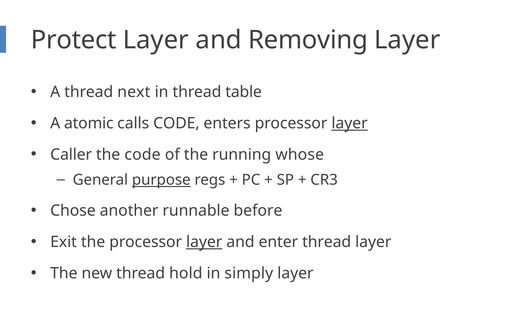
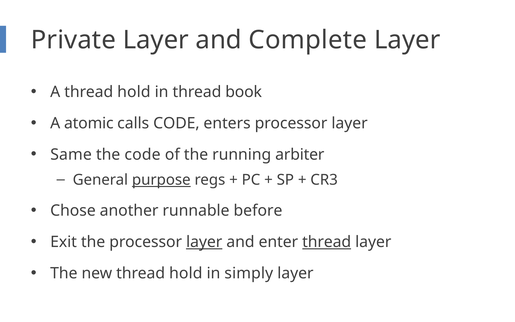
Protect: Protect -> Private
Removing: Removing -> Complete
A thread next: next -> hold
table: table -> book
layer at (350, 123) underline: present -> none
Caller: Caller -> Same
whose: whose -> arbiter
thread at (327, 242) underline: none -> present
